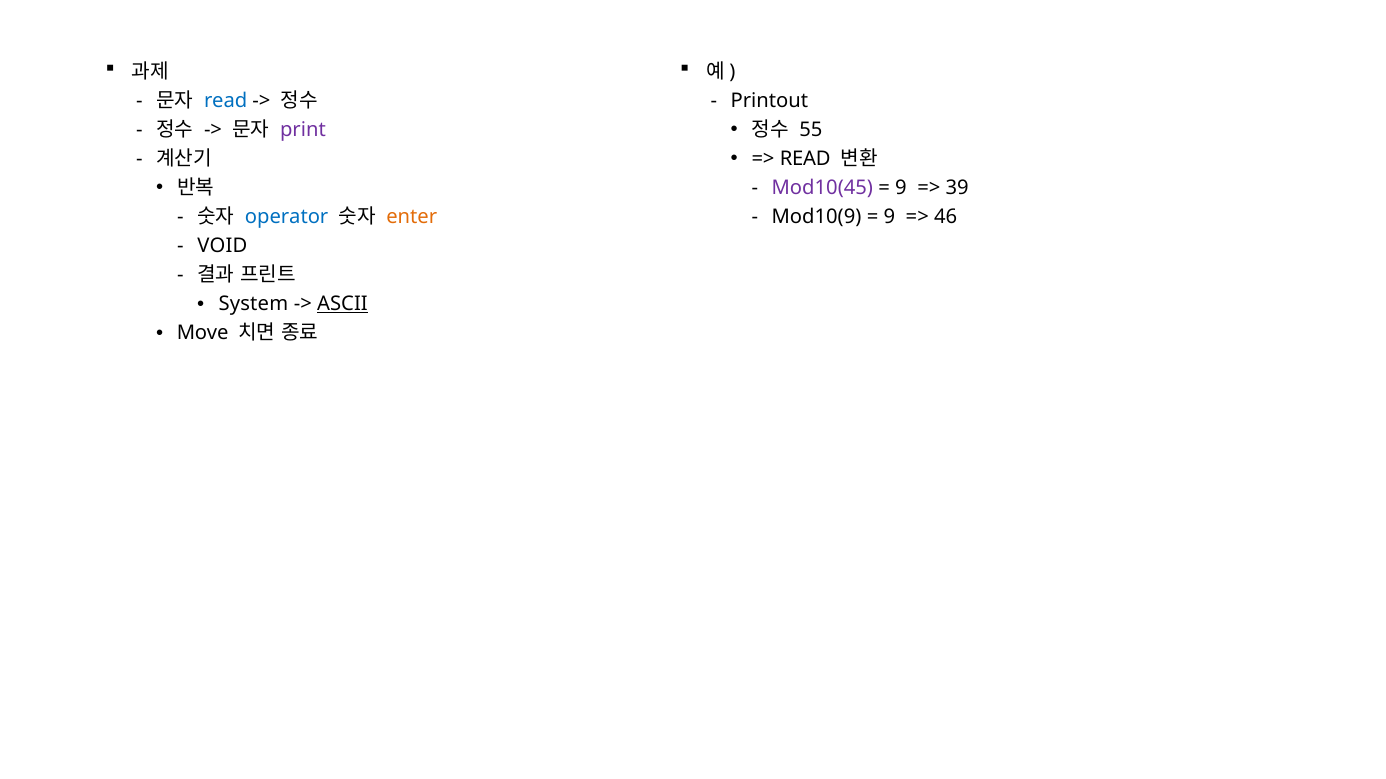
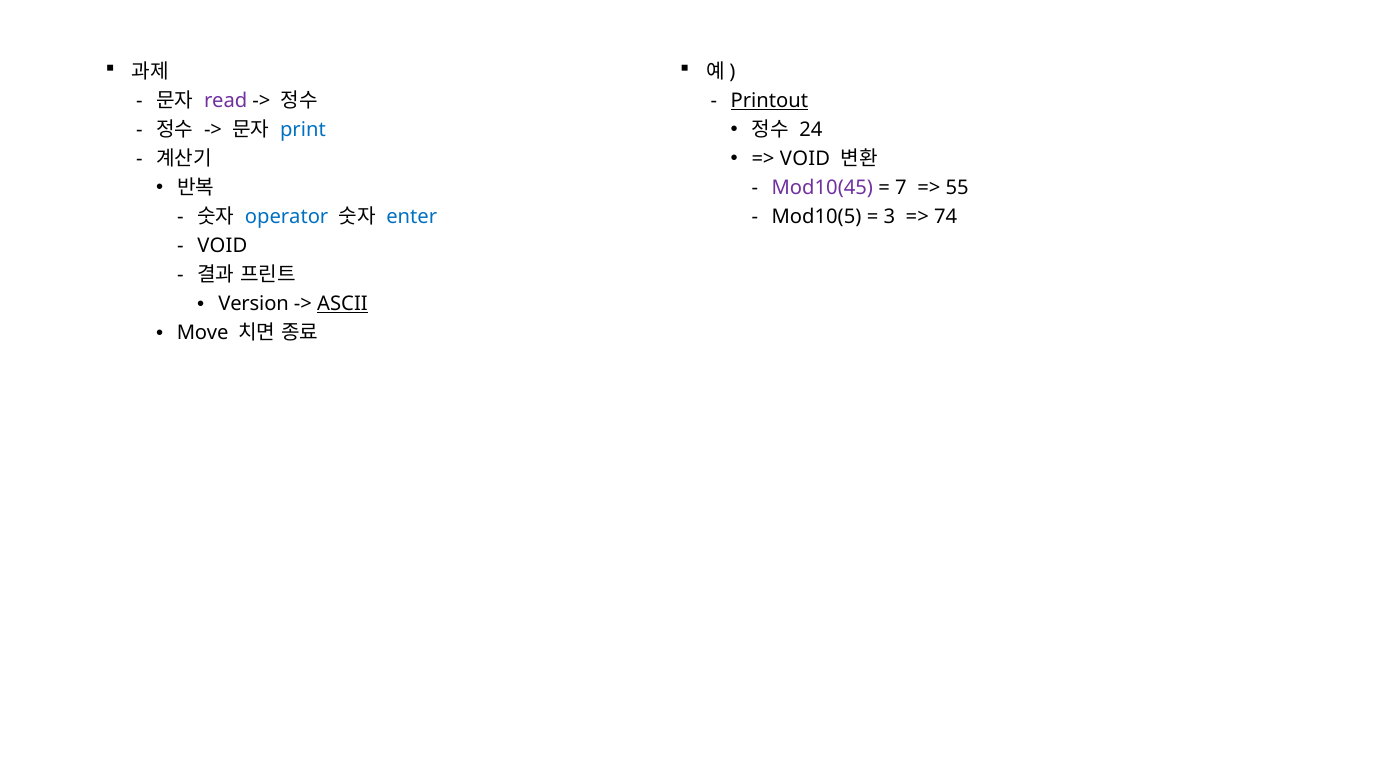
read at (226, 101) colour: blue -> purple
Printout underline: none -> present
55: 55 -> 24
print colour: purple -> blue
READ at (805, 159): READ -> VOID
9 at (901, 188): 9 -> 7
39: 39 -> 55
enter colour: orange -> blue
Mod10(9: Mod10(9 -> Mod10(5
9 at (889, 217): 9 -> 3
46: 46 -> 74
System: System -> Version
